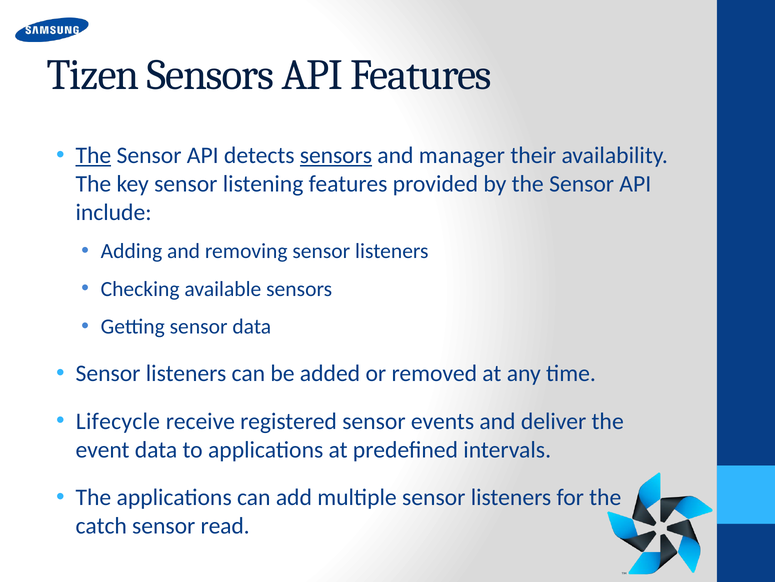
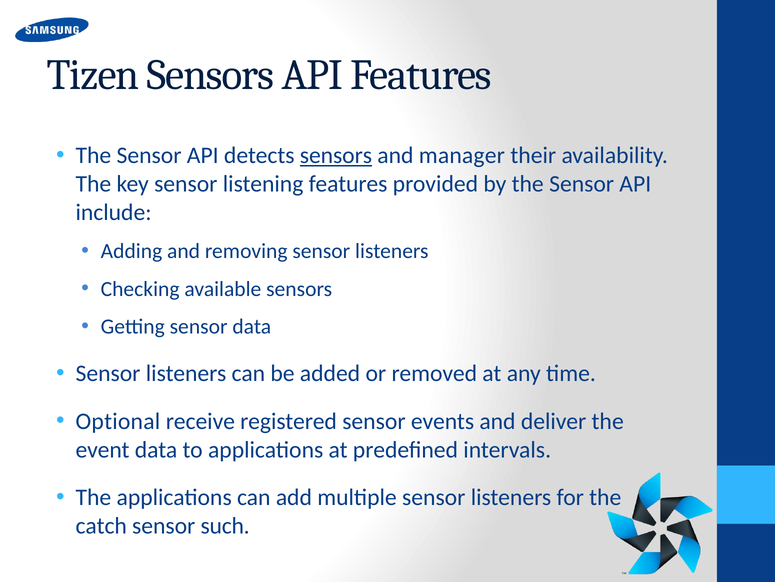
The at (93, 155) underline: present -> none
Lifecycle: Lifecycle -> Optional
read: read -> such
